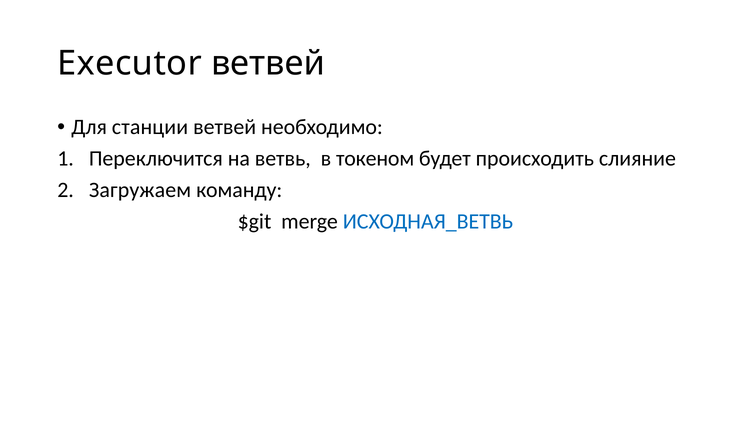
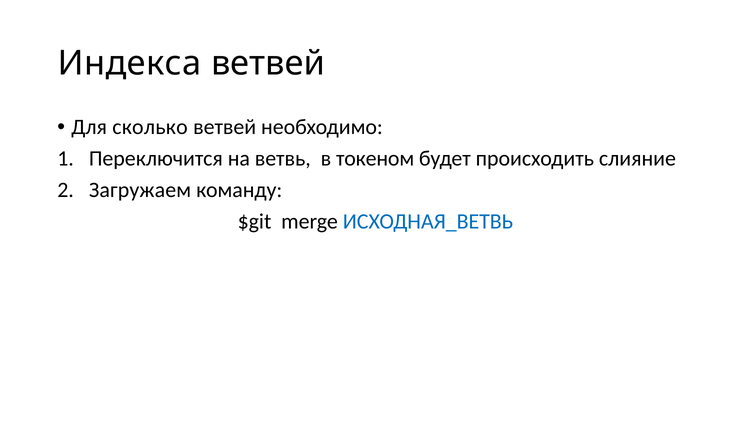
Executor: Executor -> Индекса
станции: станции -> сколько
